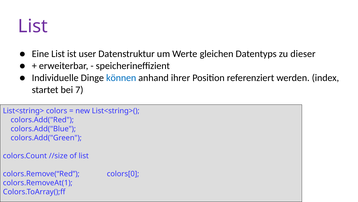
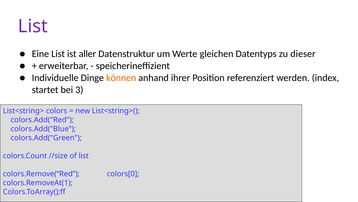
user: user -> aller
können colour: blue -> orange
7: 7 -> 3
